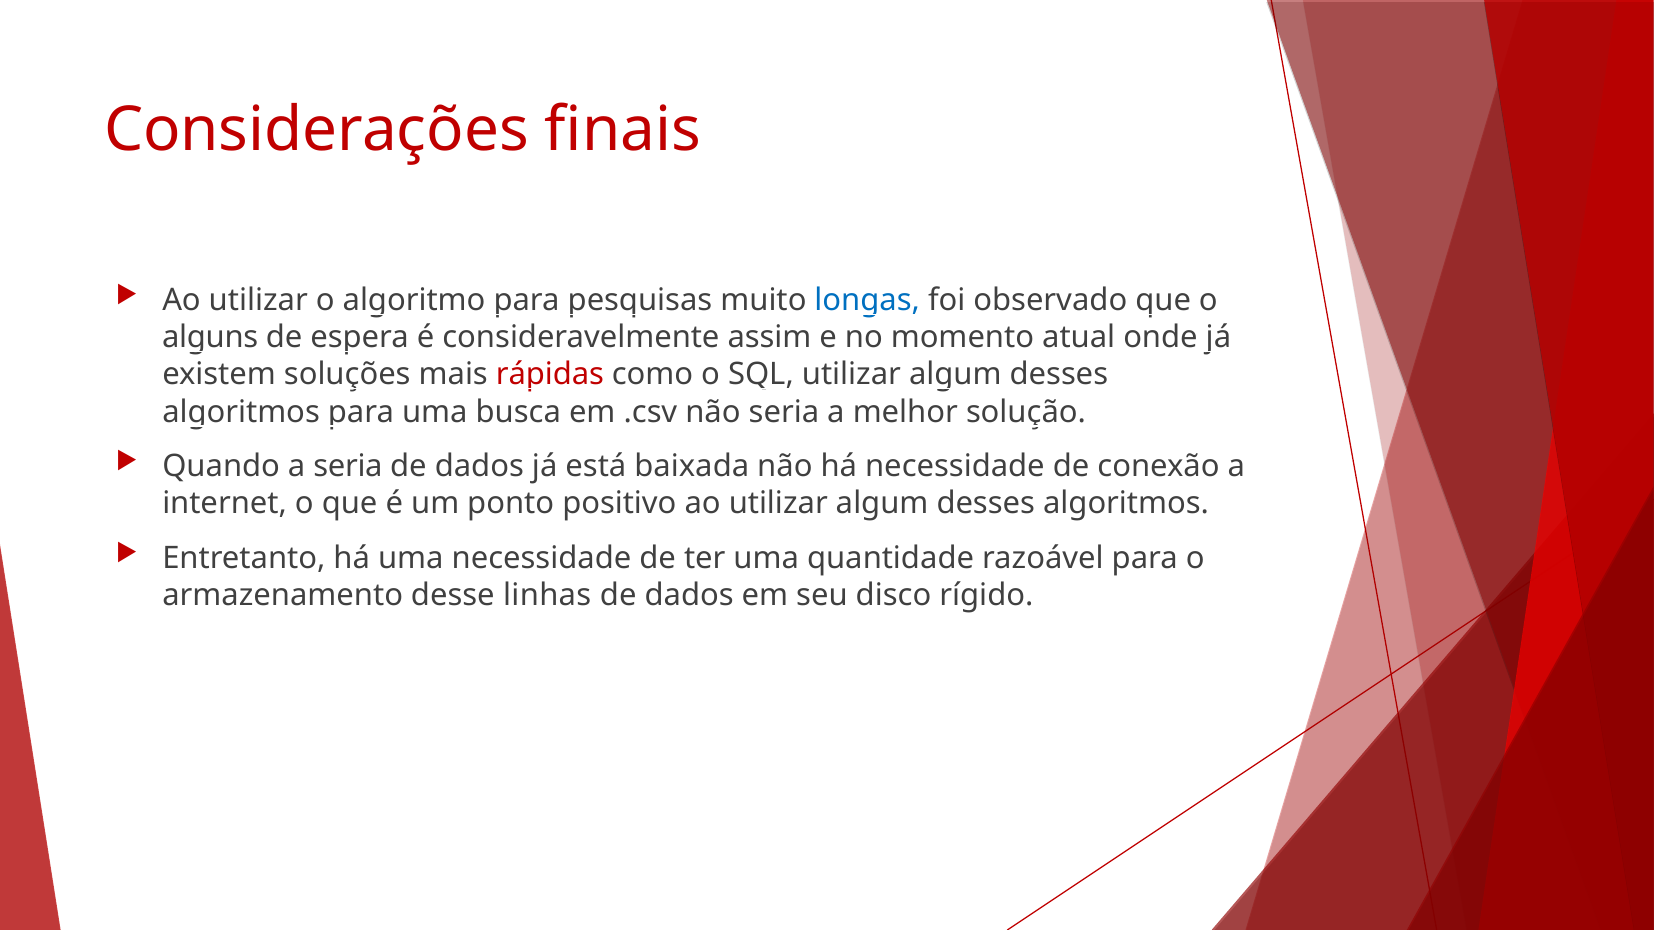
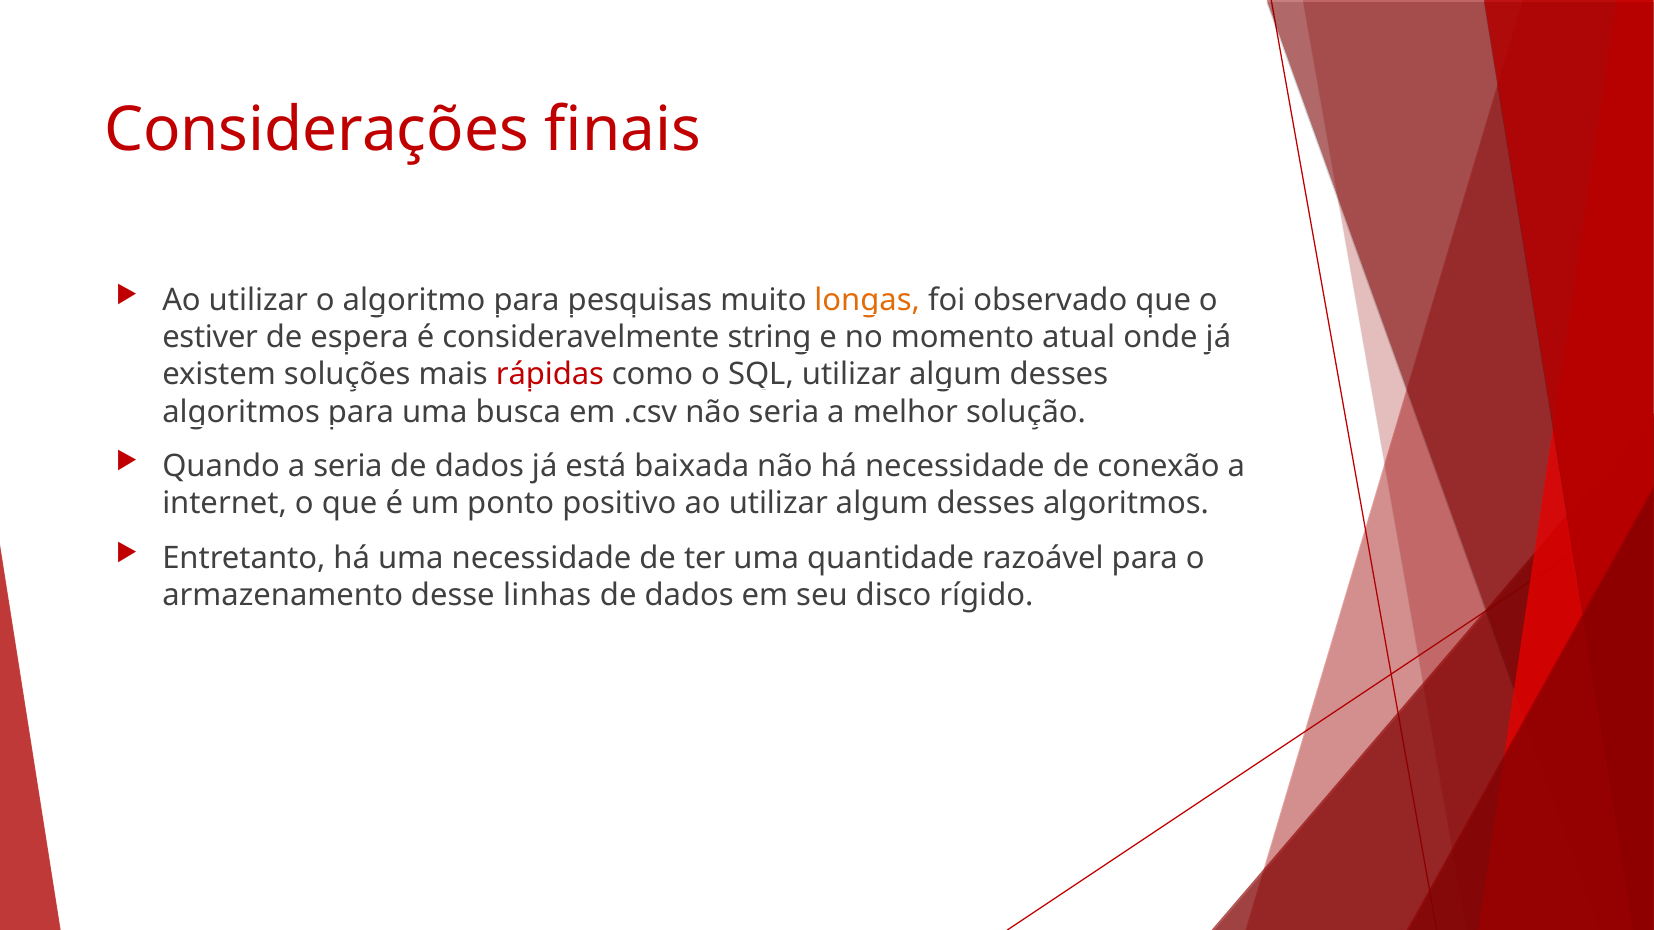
longas colour: blue -> orange
alguns: alguns -> estiver
assim: assim -> string
